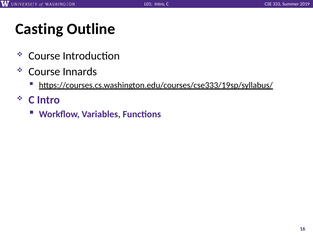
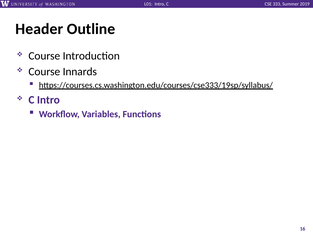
Casting: Casting -> Header
